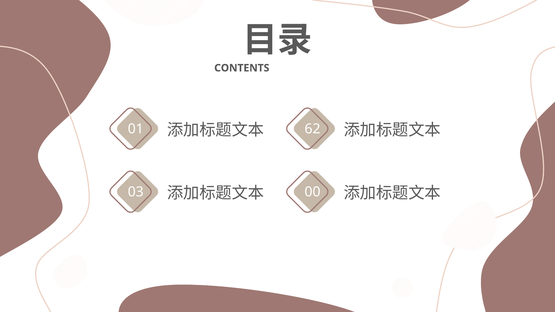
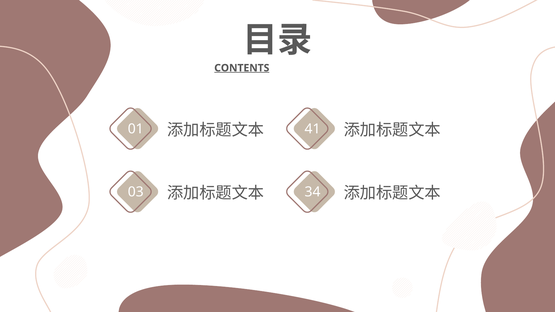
CONTENTS underline: none -> present
62: 62 -> 41
00: 00 -> 34
